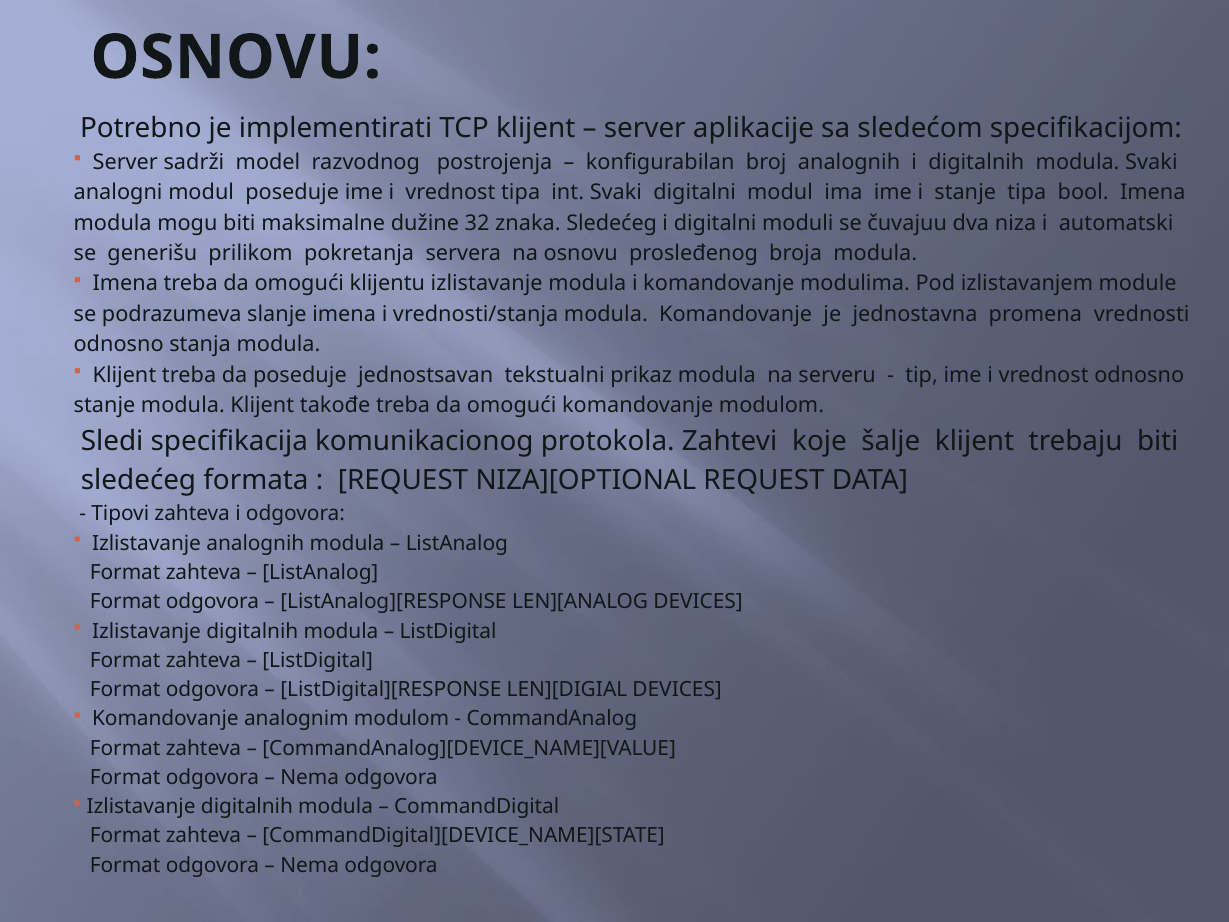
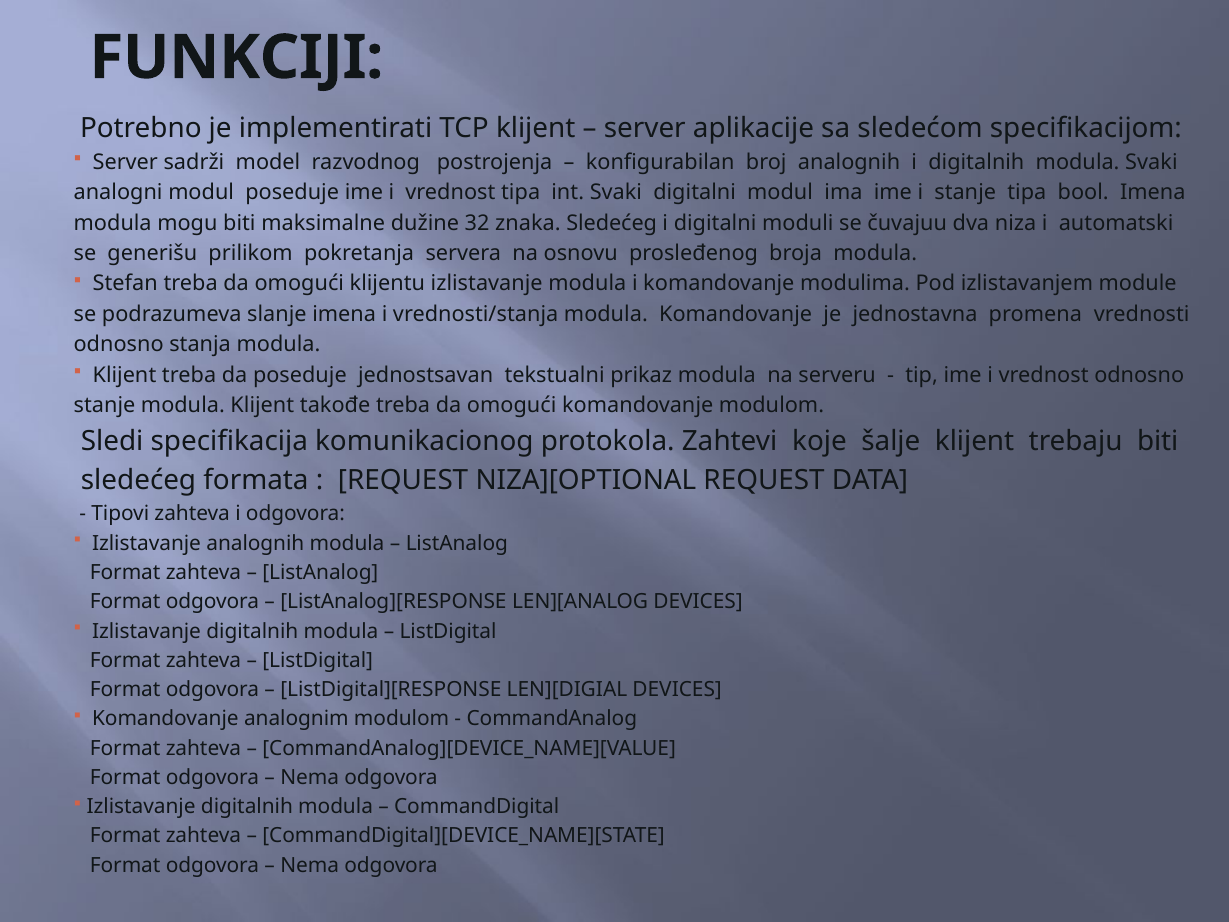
OSNOVU at (236, 58): OSNOVU -> FUNKCIJI
Imena at (125, 284): Imena -> Stefan
